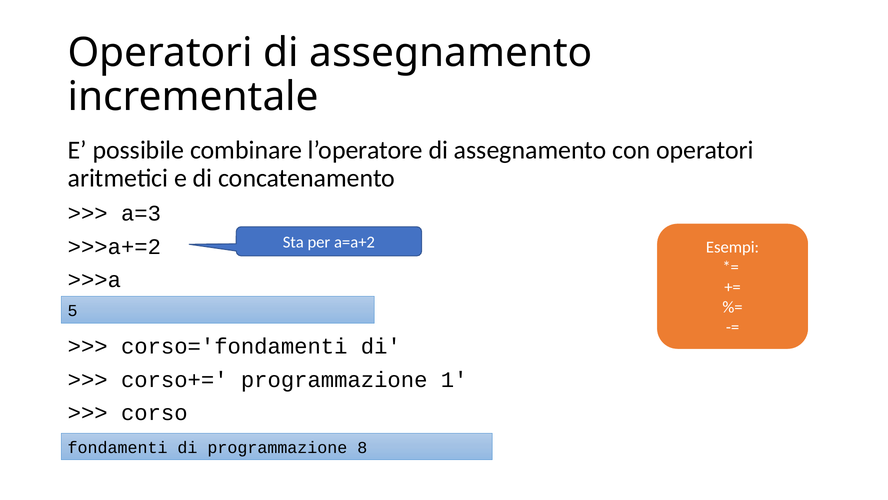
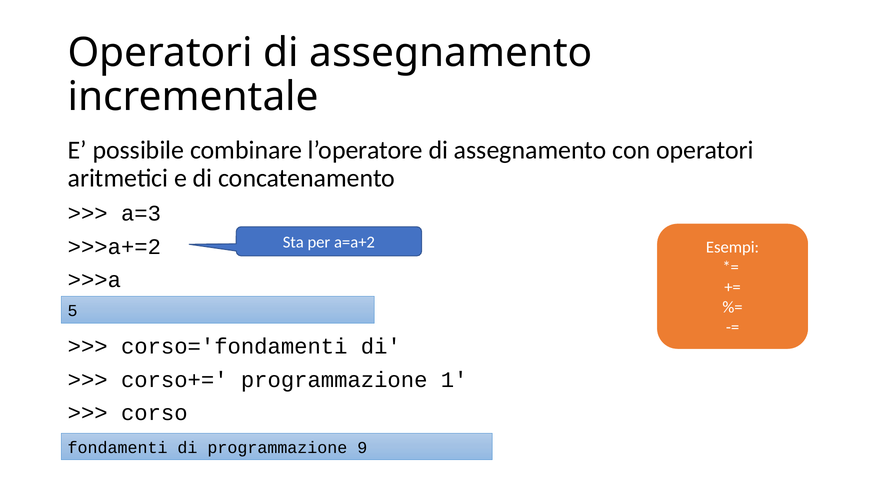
8: 8 -> 9
